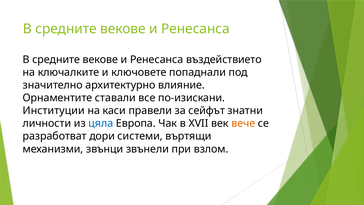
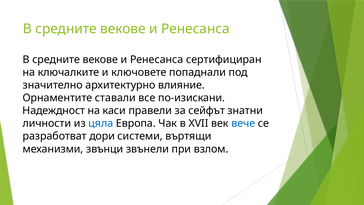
въздействието: въздействието -> сертифициран
Институции: Институции -> Надеждност
вече colour: orange -> blue
